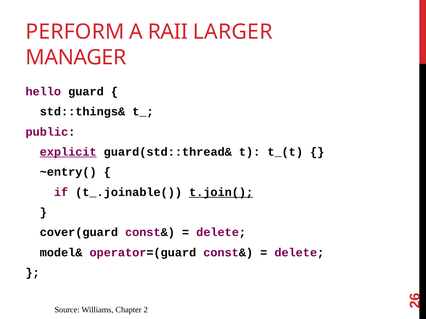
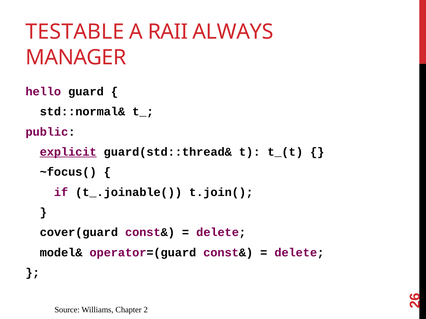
PERFORM: PERFORM -> TESTABLE
LARGER: LARGER -> ALWAYS
std::things&: std::things& -> std::normal&
~entry(: ~entry( -> ~focus(
t.join( underline: present -> none
